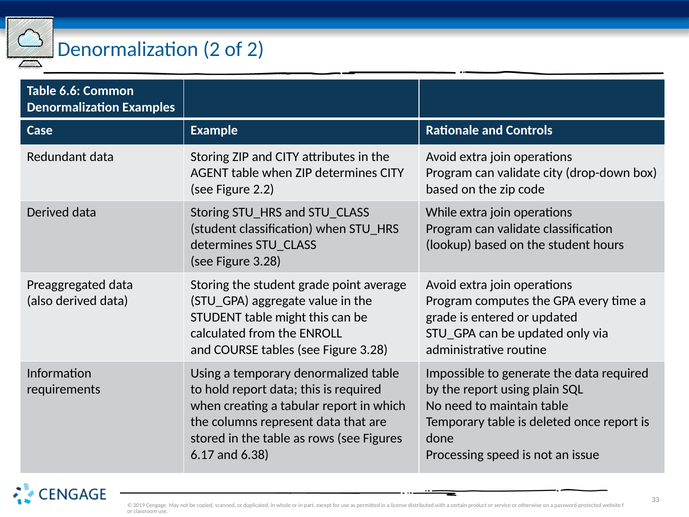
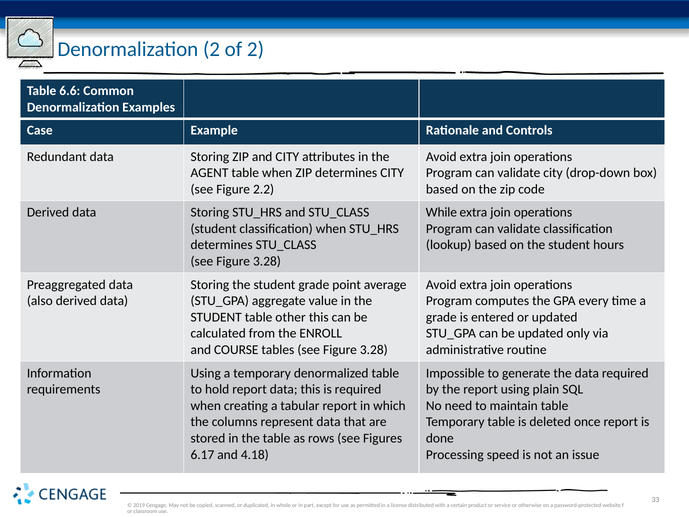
might: might -> other
6.38: 6.38 -> 4.18
